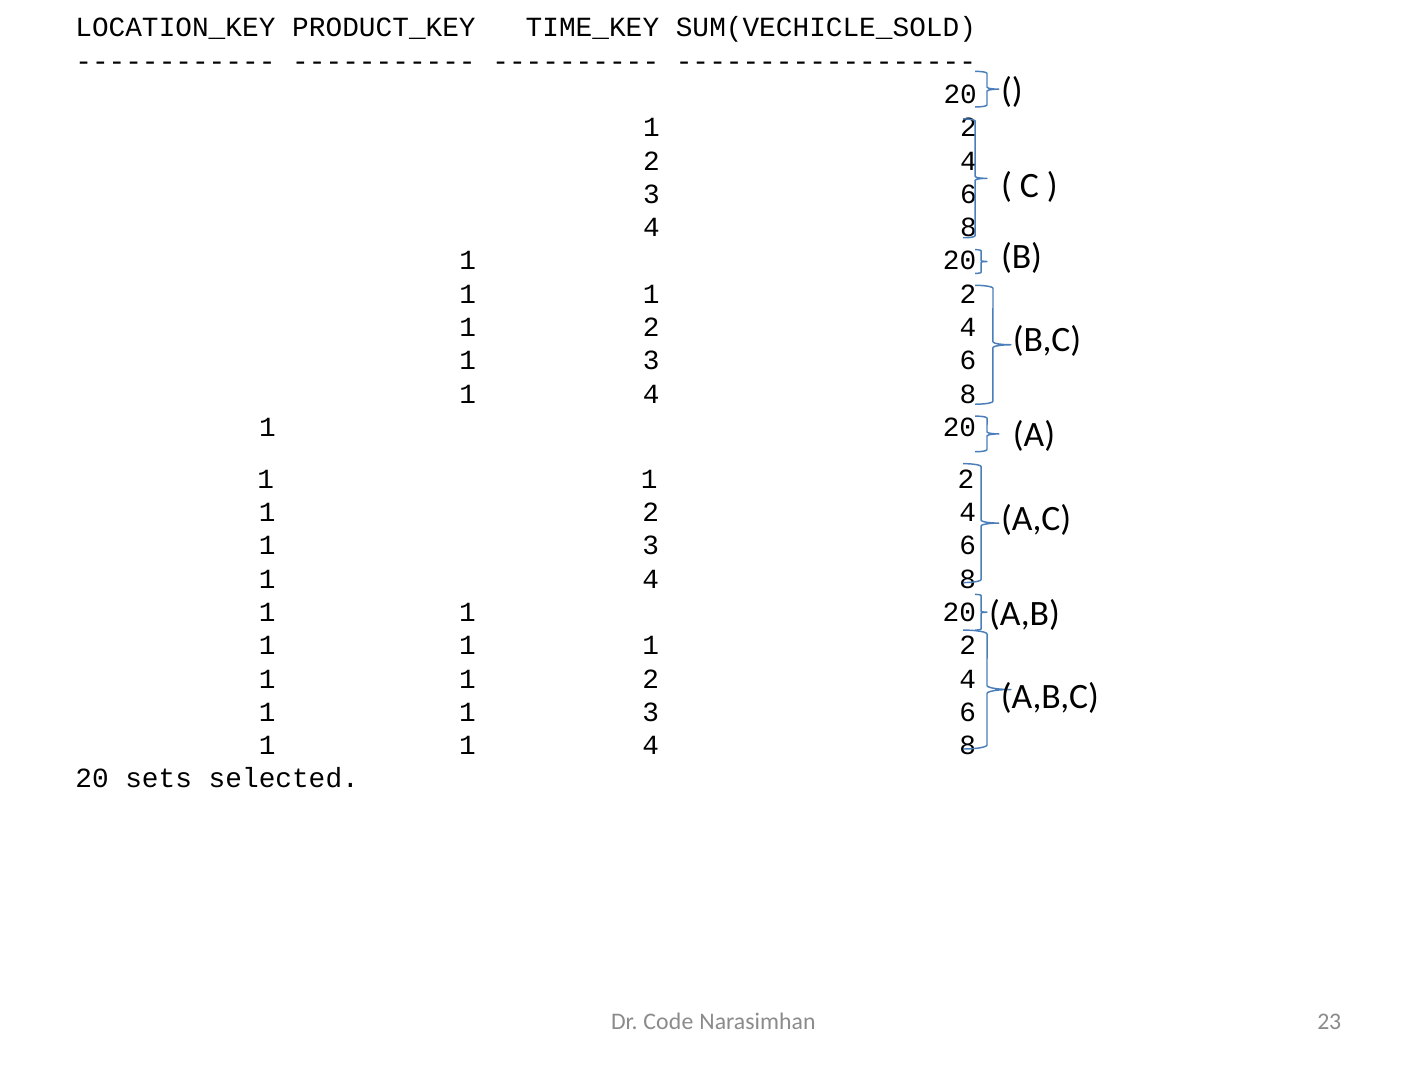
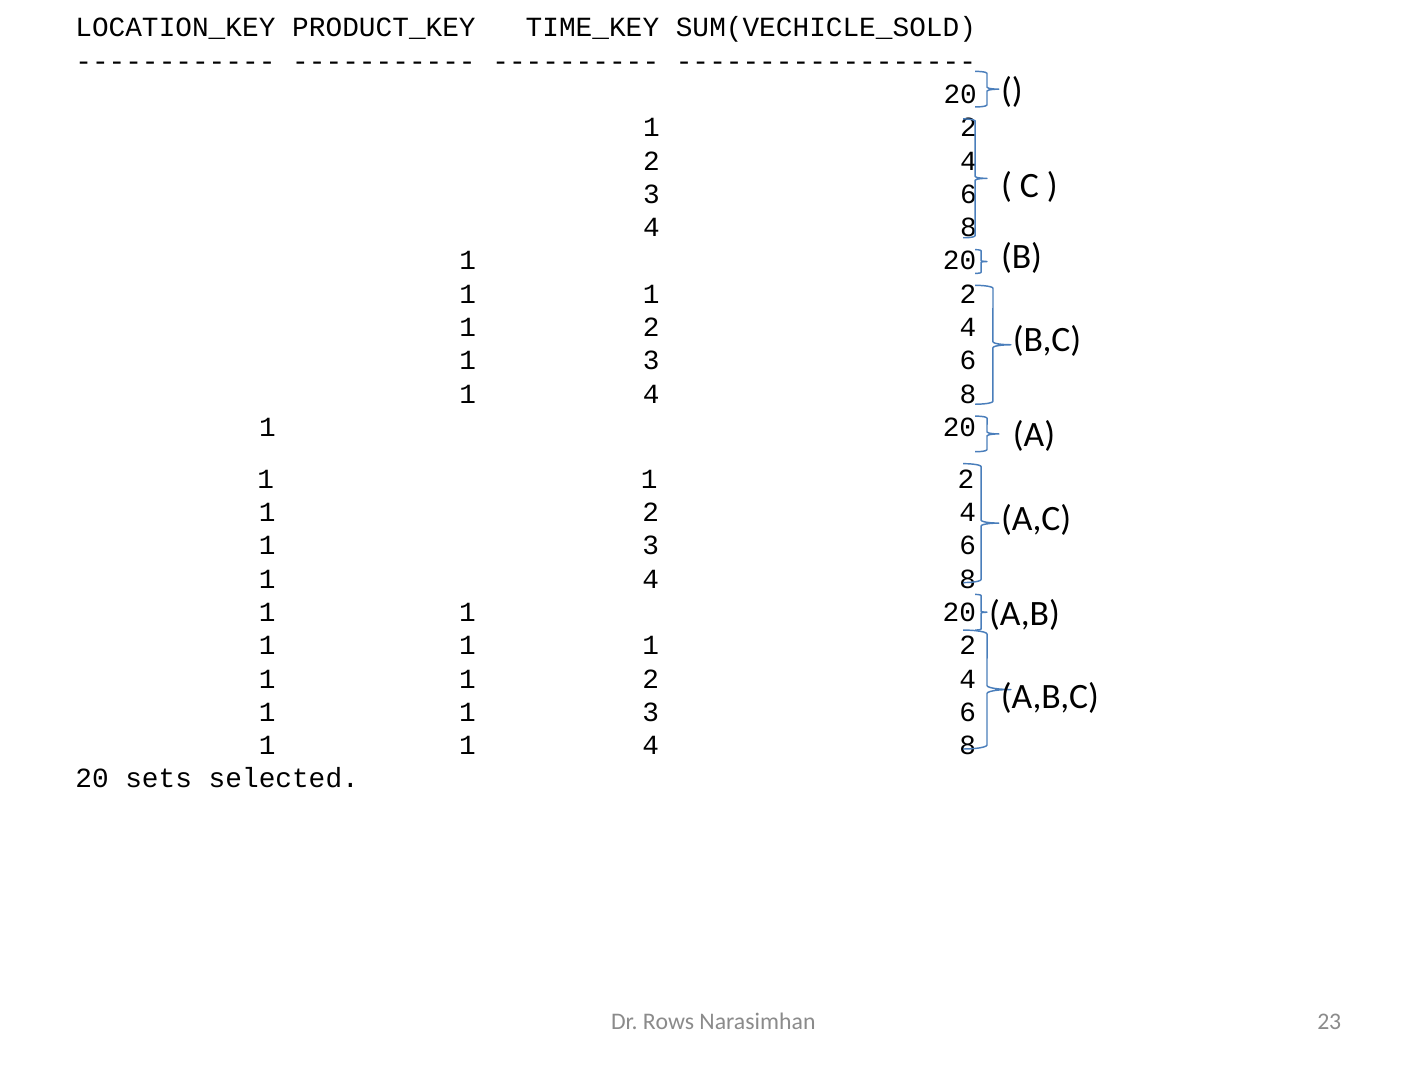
Code: Code -> Rows
